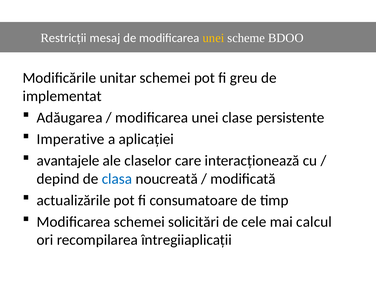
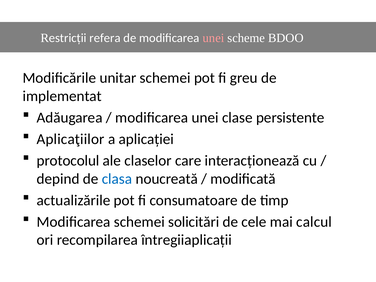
mesaj: mesaj -> refera
unei at (213, 38) colour: yellow -> pink
Imperative: Imperative -> Aplicaţiilor
avantajele: avantajele -> protocolul
